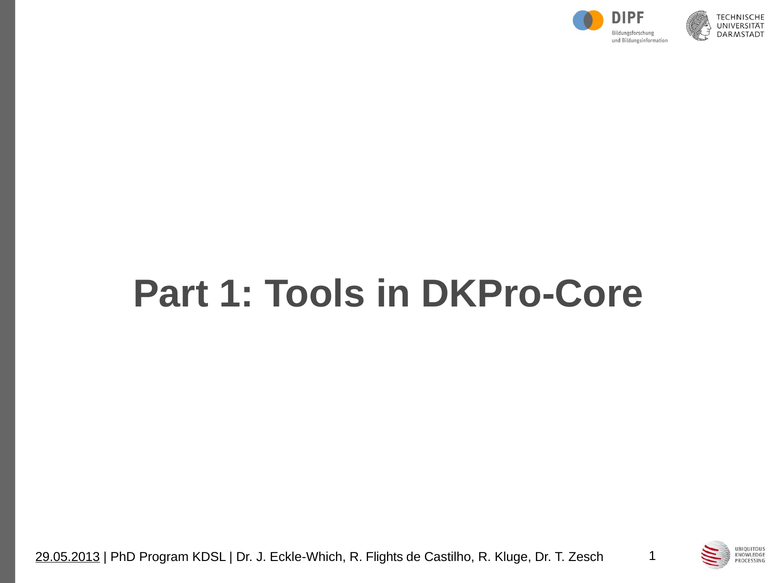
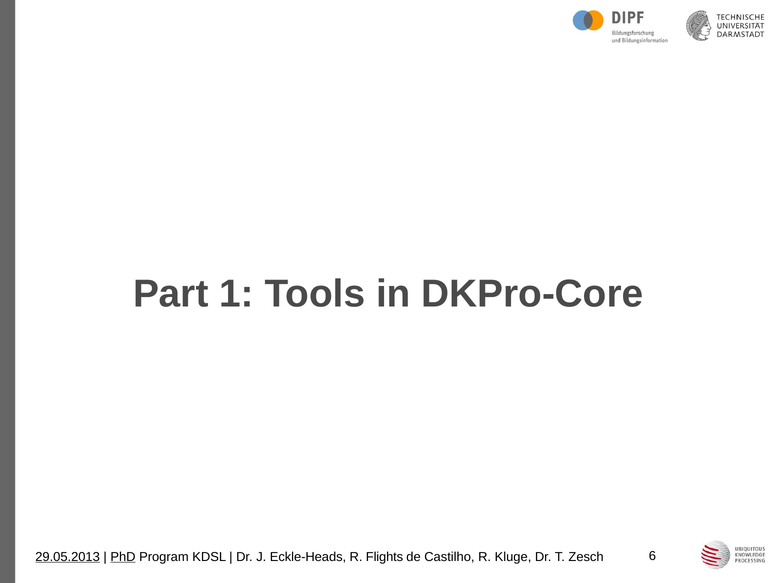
PhD underline: none -> present
Eckle-Which: Eckle-Which -> Eckle-Heads
Zesch 1: 1 -> 6
